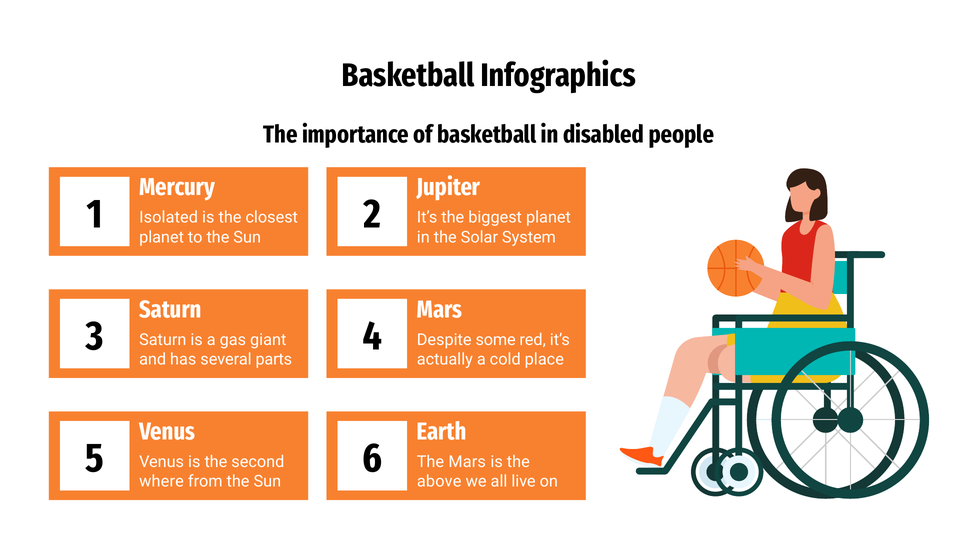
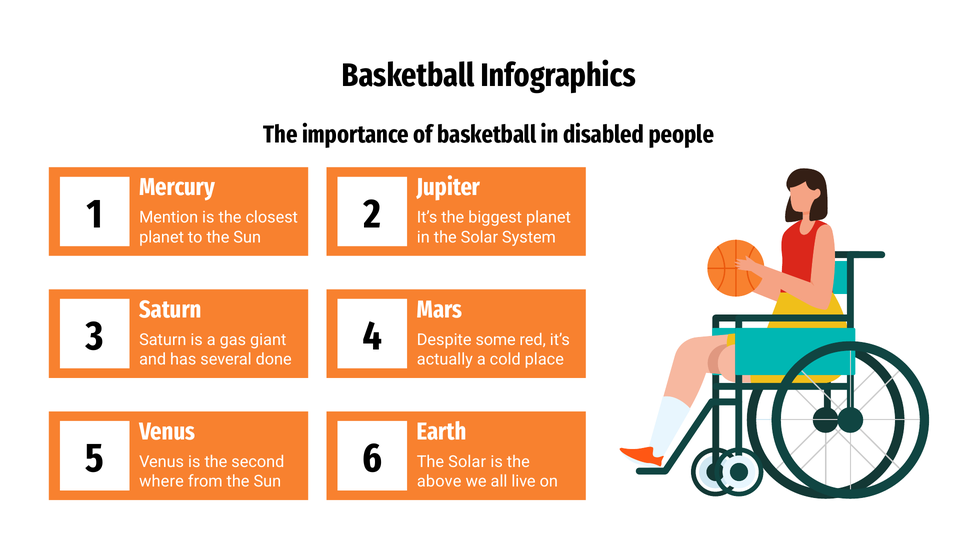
Isolated: Isolated -> Mention
parts: parts -> done
Mars at (467, 462): Mars -> Solar
